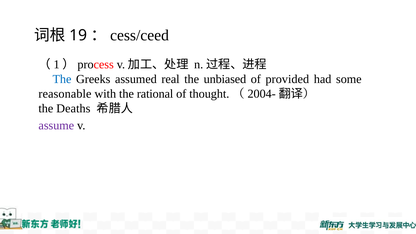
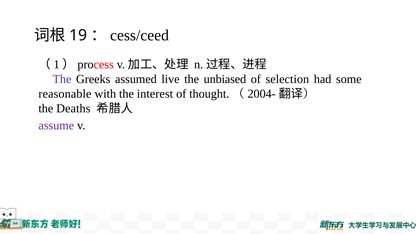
The at (62, 79) colour: blue -> purple
real: real -> live
provided: provided -> selection
rational: rational -> interest
